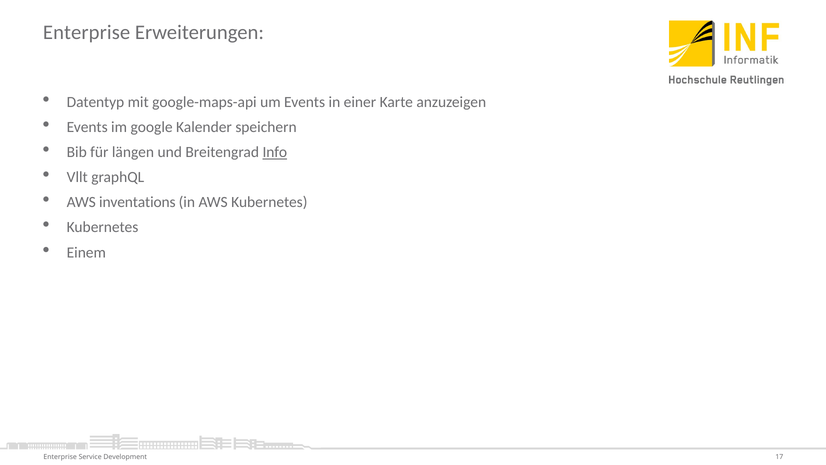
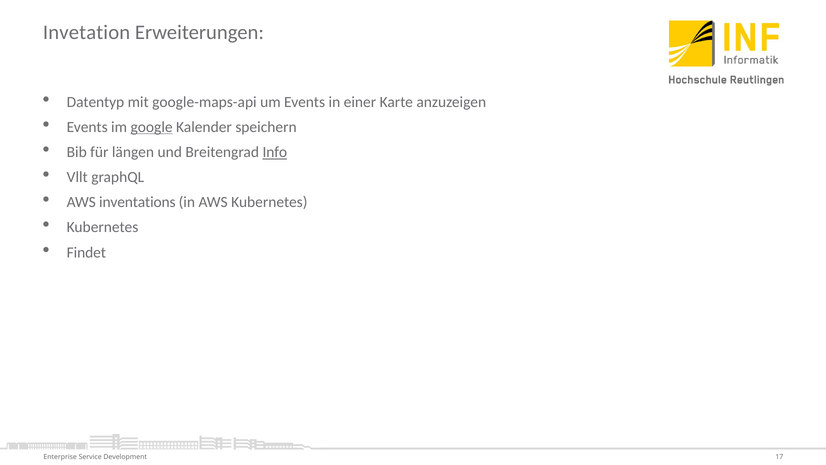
Enterprise at (87, 32): Enterprise -> Invetation
google underline: none -> present
Einem: Einem -> Findet
